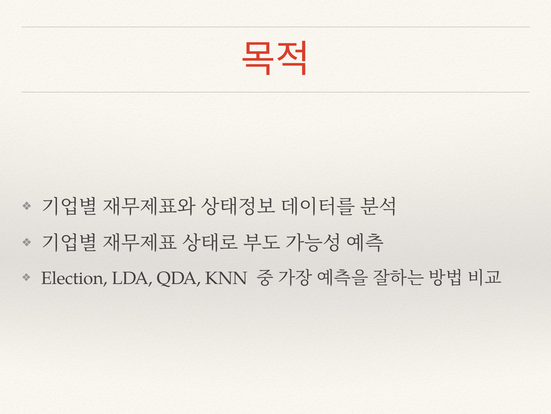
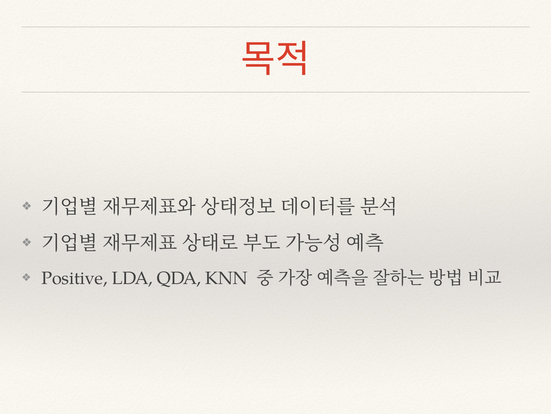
Election: Election -> Positive
